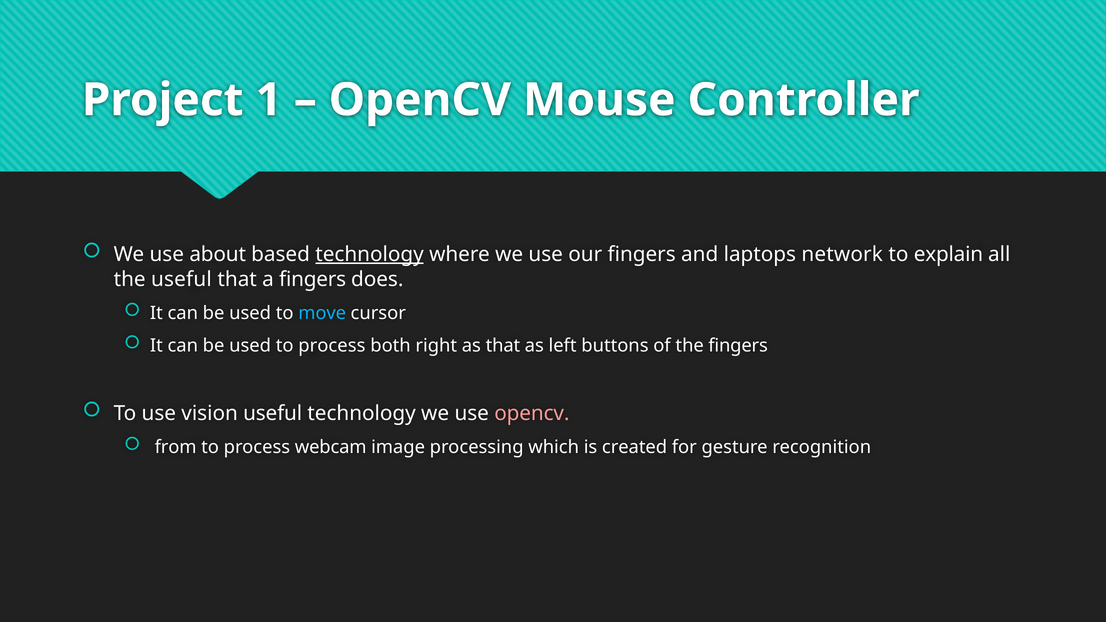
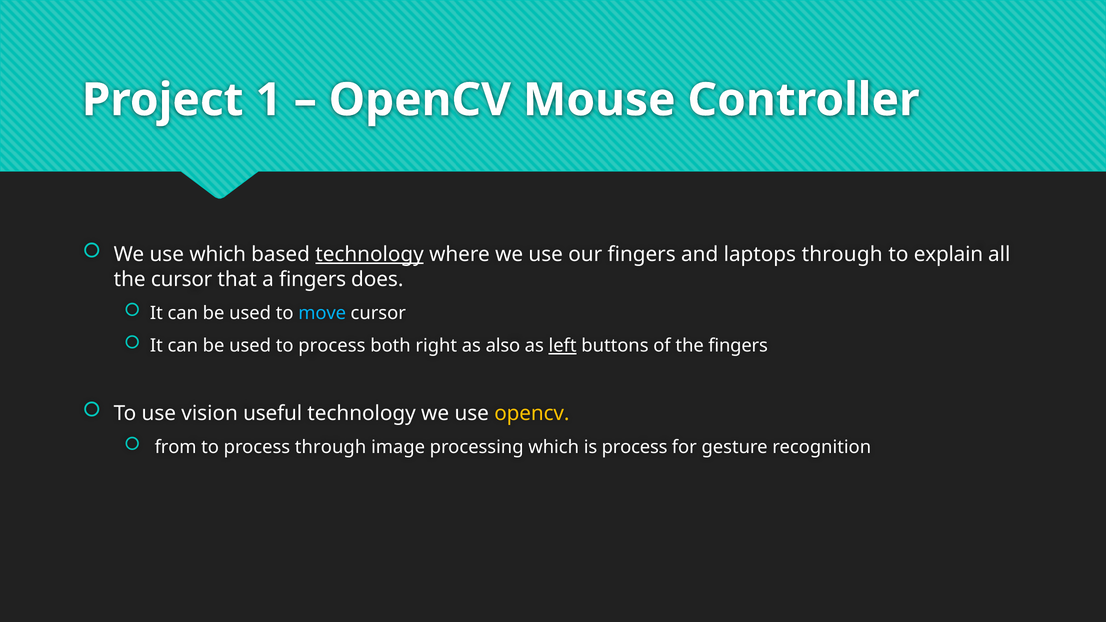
use about: about -> which
laptops network: network -> through
the useful: useful -> cursor
as that: that -> also
left underline: none -> present
opencv at (532, 413) colour: pink -> yellow
process webcam: webcam -> through
is created: created -> process
